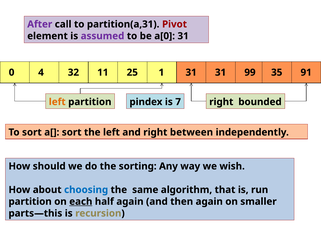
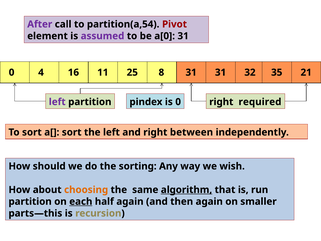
partition(a,31: partition(a,31 -> partition(a,54
32: 32 -> 16
1: 1 -> 8
99: 99 -> 32
91: 91 -> 21
left at (57, 102) colour: orange -> purple
is 7: 7 -> 0
bounded: bounded -> required
choosing colour: blue -> orange
algorithm underline: none -> present
